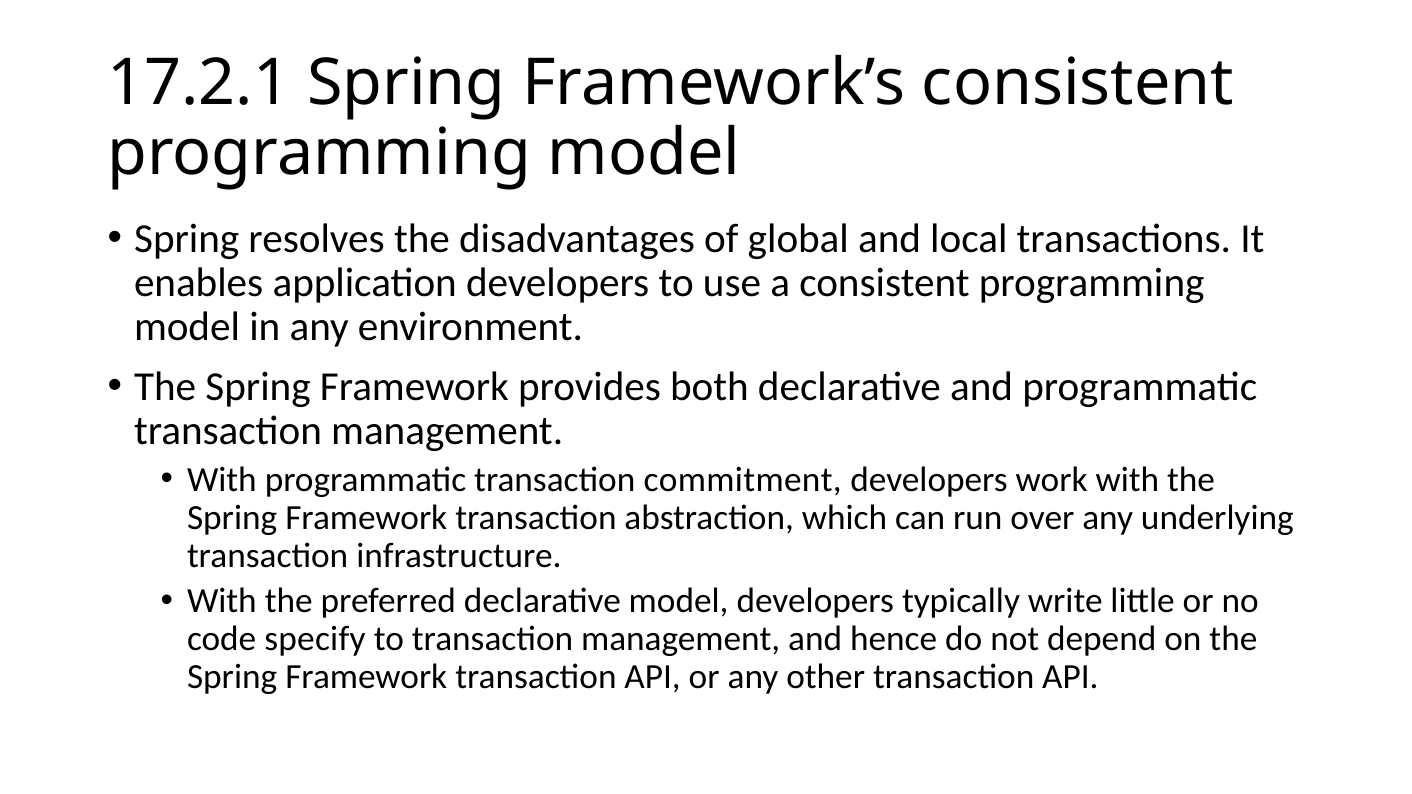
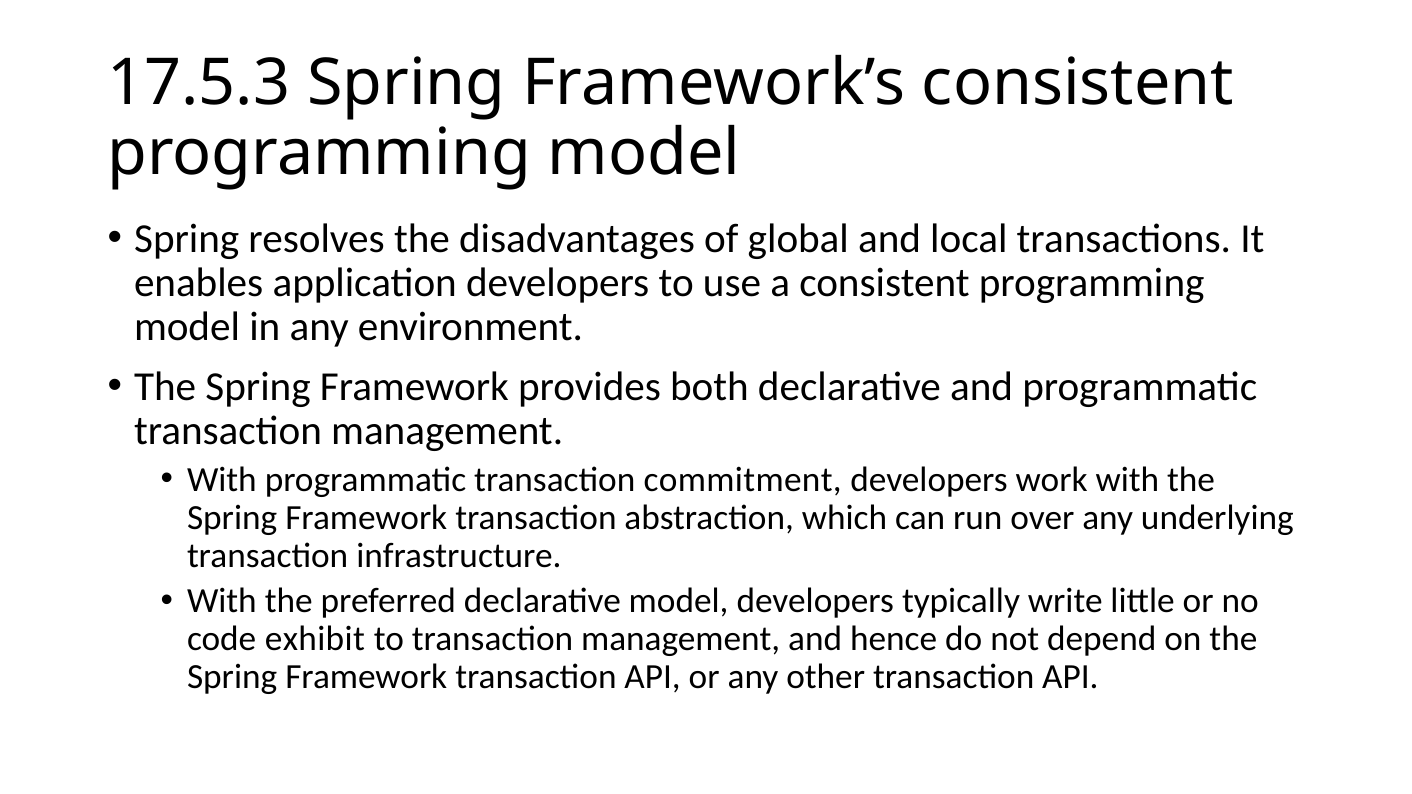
17.2.1: 17.2.1 -> 17.5.3
specify: specify -> exhibit
